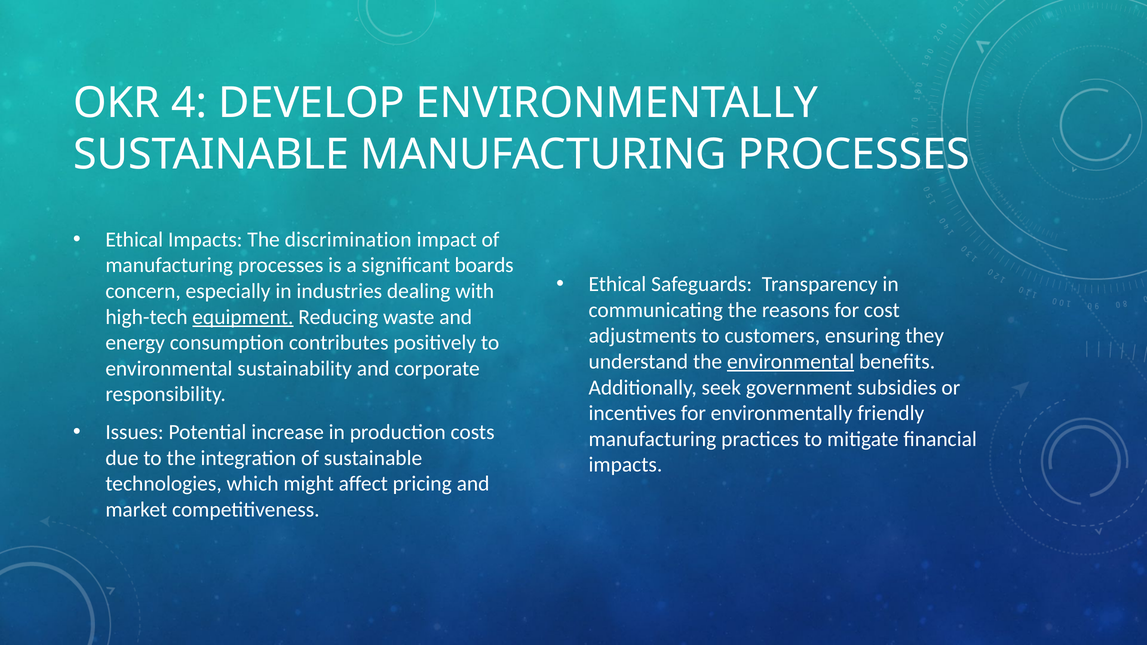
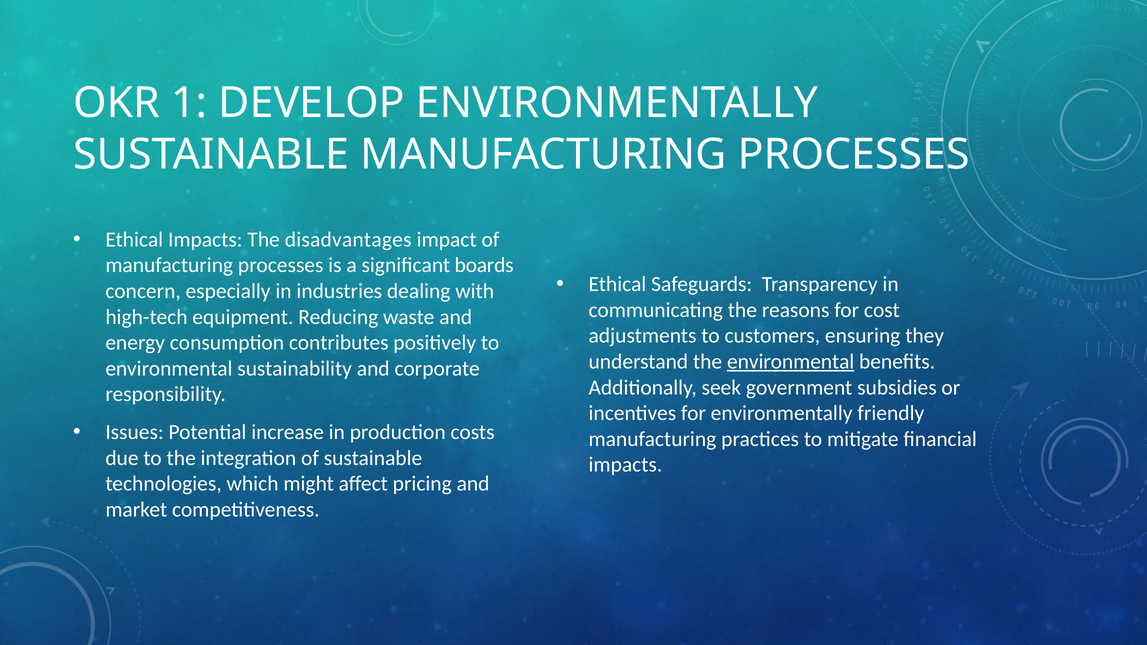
4: 4 -> 1
discrimination: discrimination -> disadvantages
equipment underline: present -> none
